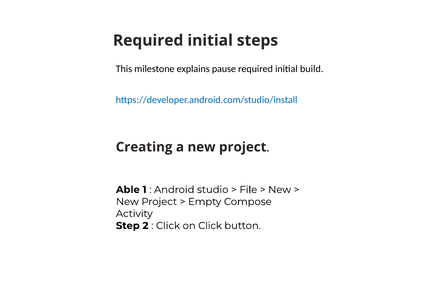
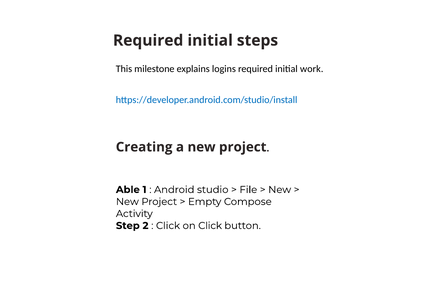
pause: pause -> logins
build: build -> work
